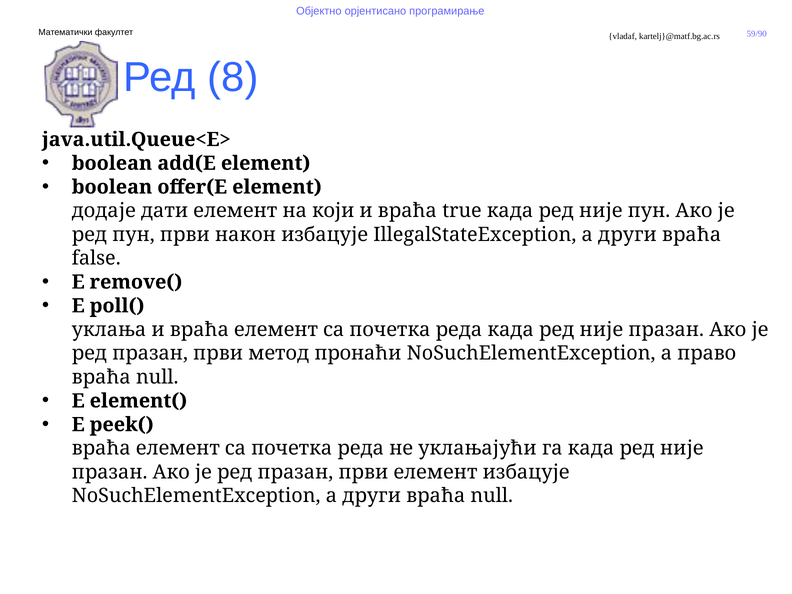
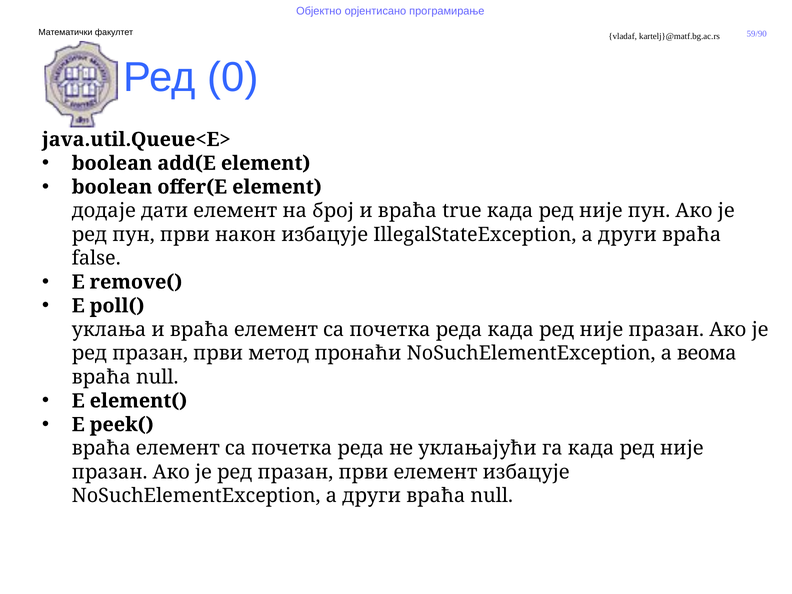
8: 8 -> 0
који: који -> број
право: право -> веома
